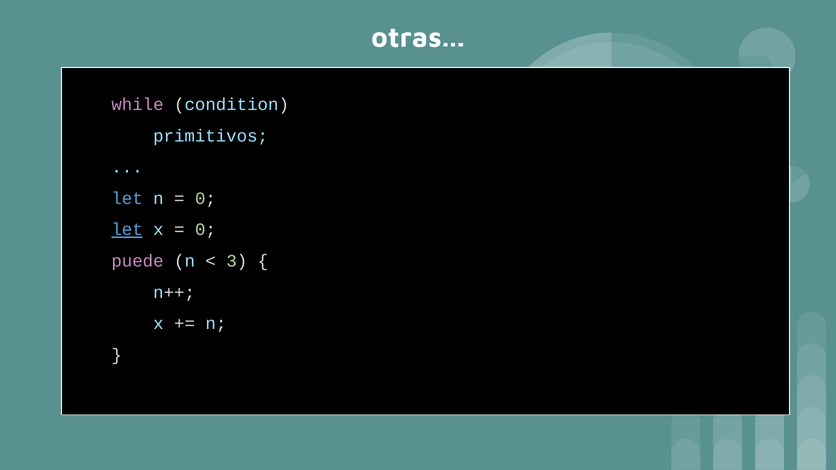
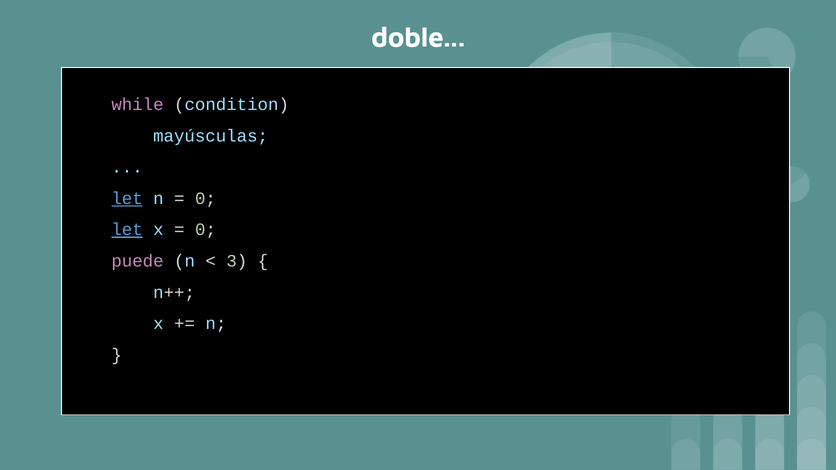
otras: otras -> doble
primitivos: primitivos -> mayúsculas
let at (127, 199) underline: none -> present
